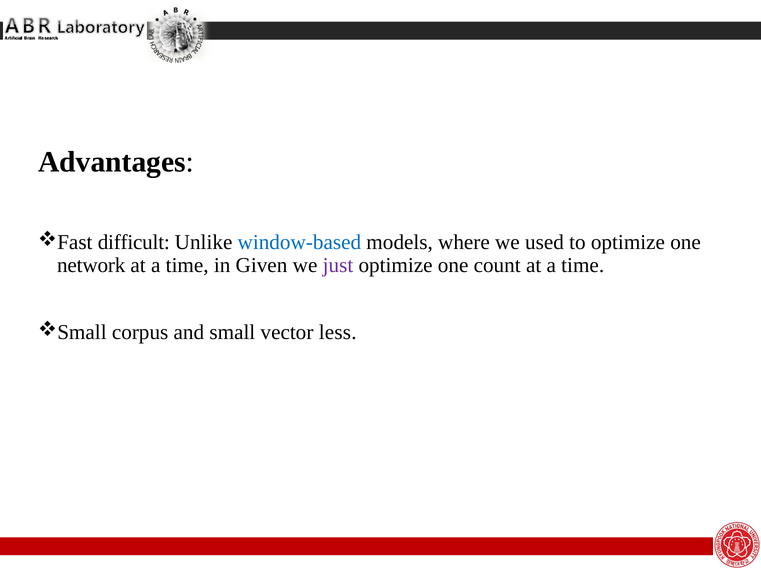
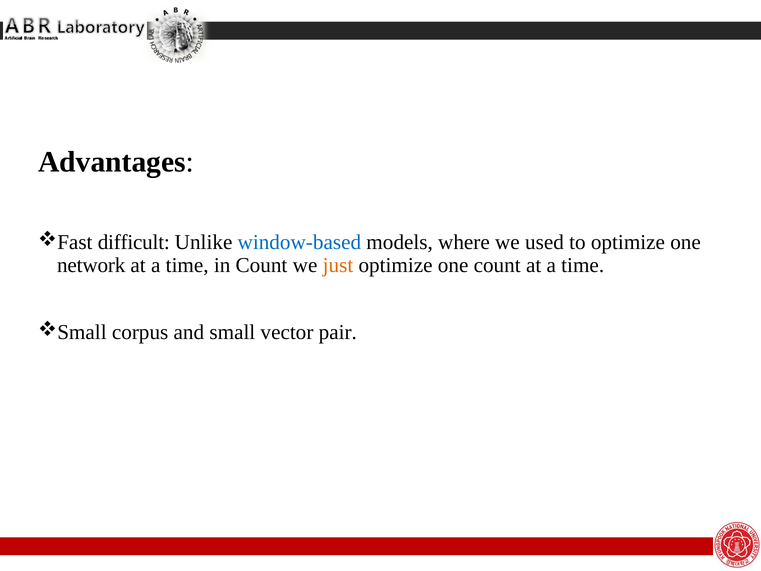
in Given: Given -> Count
just colour: purple -> orange
less: less -> pair
